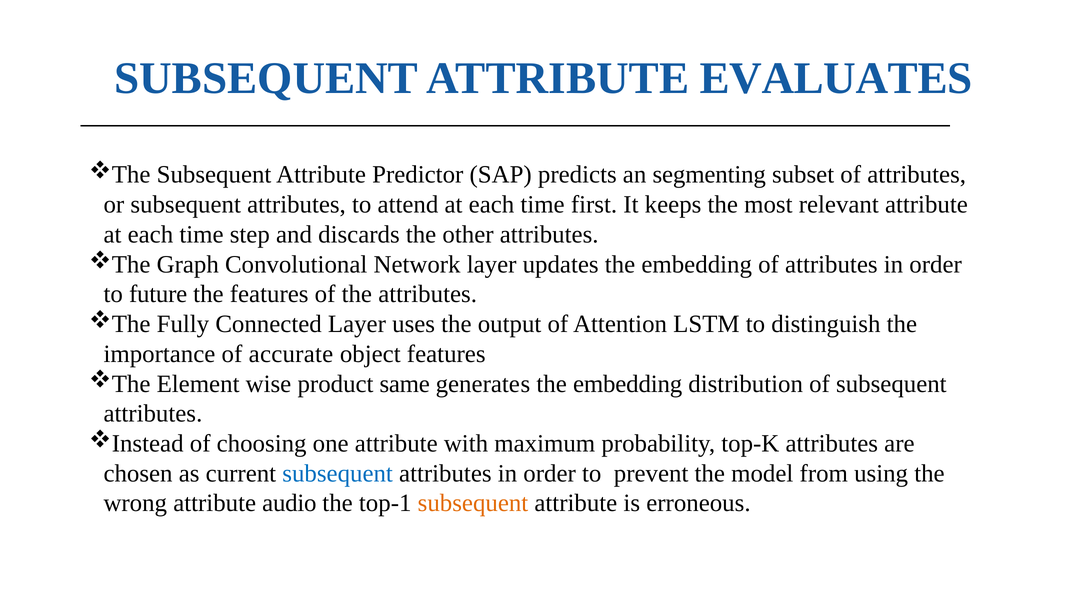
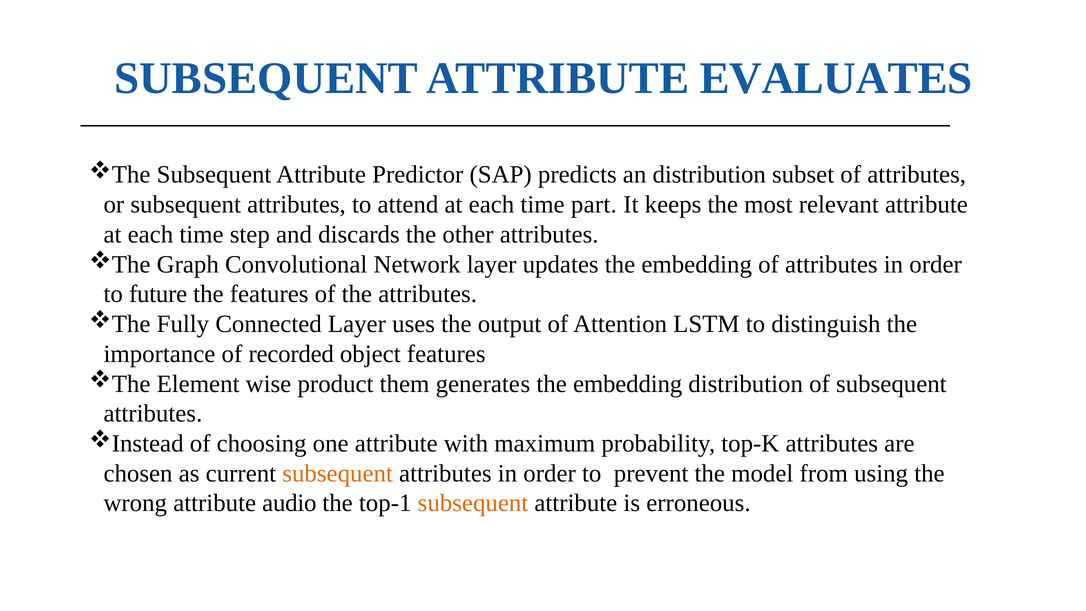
an segmenting: segmenting -> distribution
first: first -> part
accurate: accurate -> recorded
same: same -> them
subsequent at (338, 473) colour: blue -> orange
